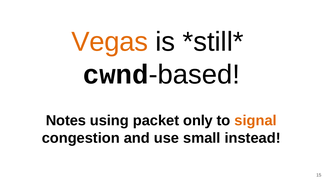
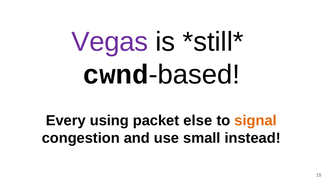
Vegas colour: orange -> purple
Notes: Notes -> Every
only: only -> else
